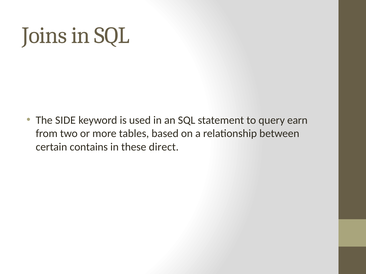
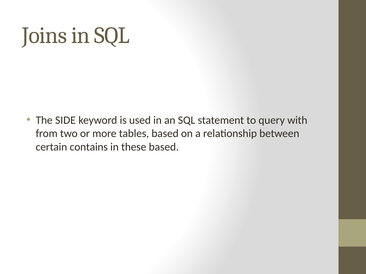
earn: earn -> with
these direct: direct -> based
